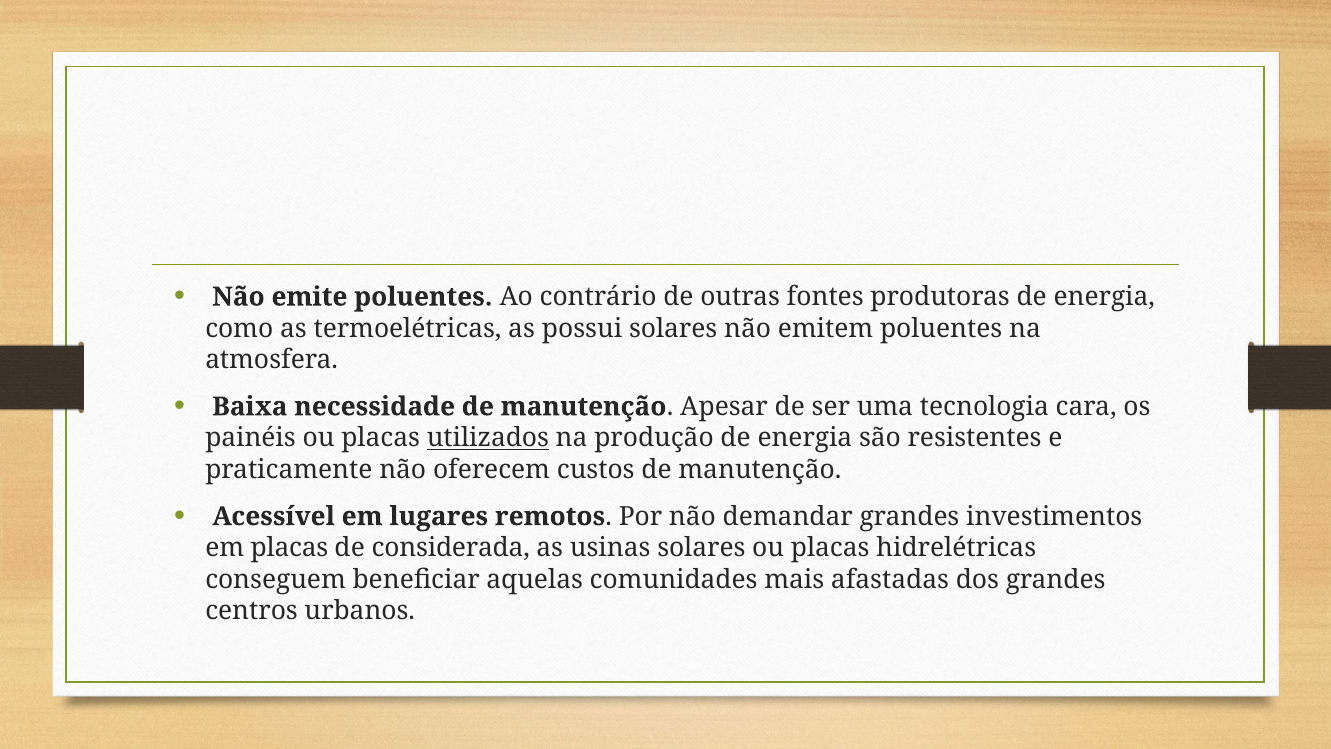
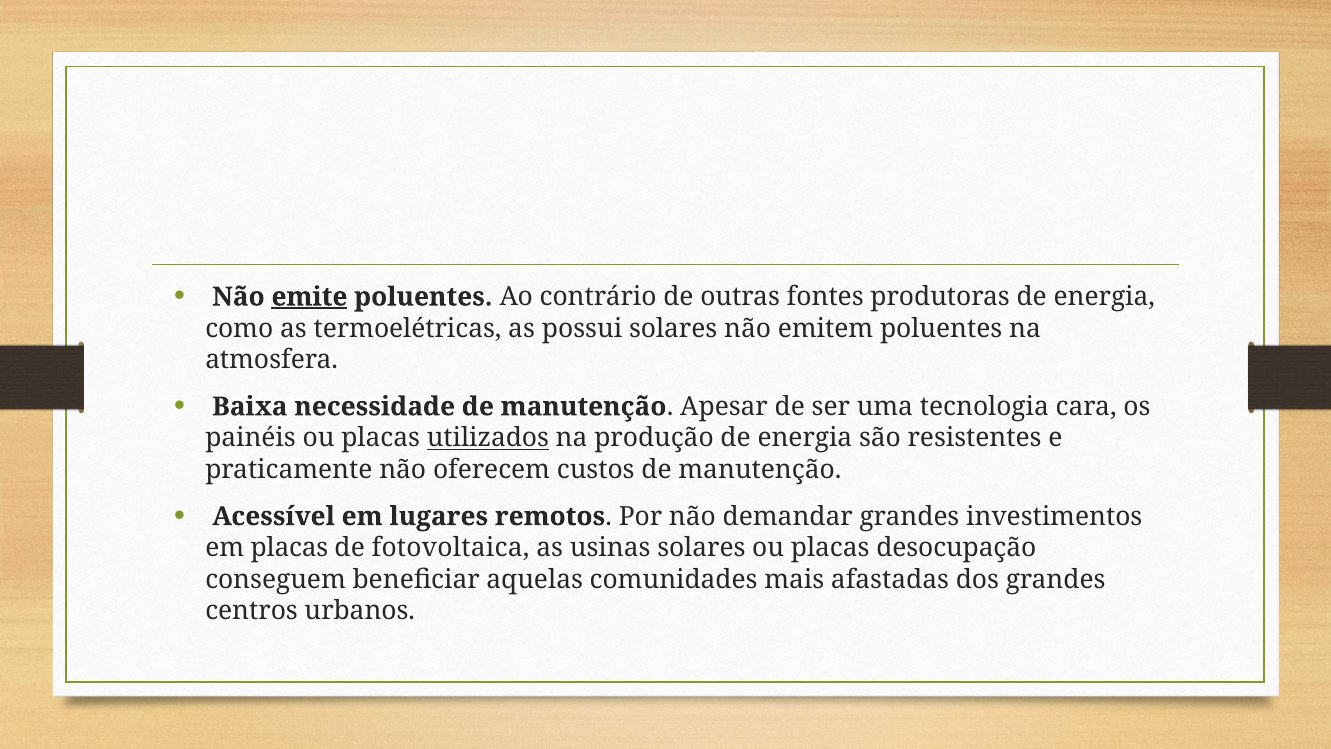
emite underline: none -> present
considerada: considerada -> fotovoltaica
hidrelétricas: hidrelétricas -> desocupação
